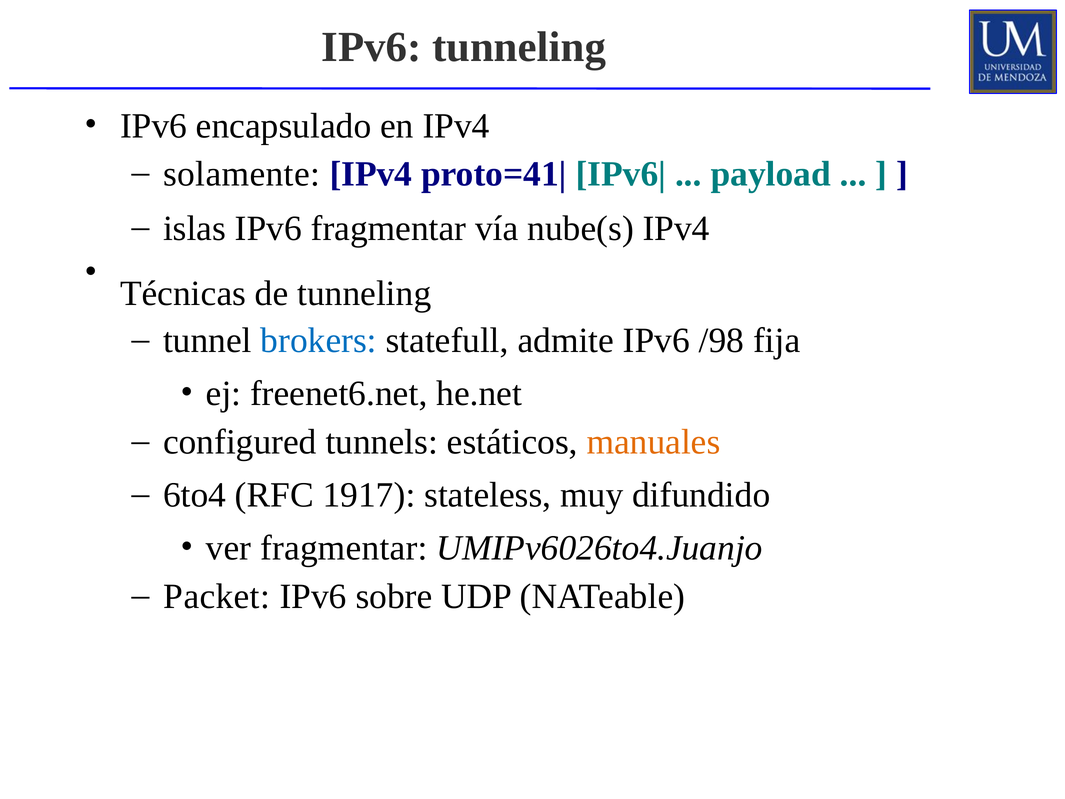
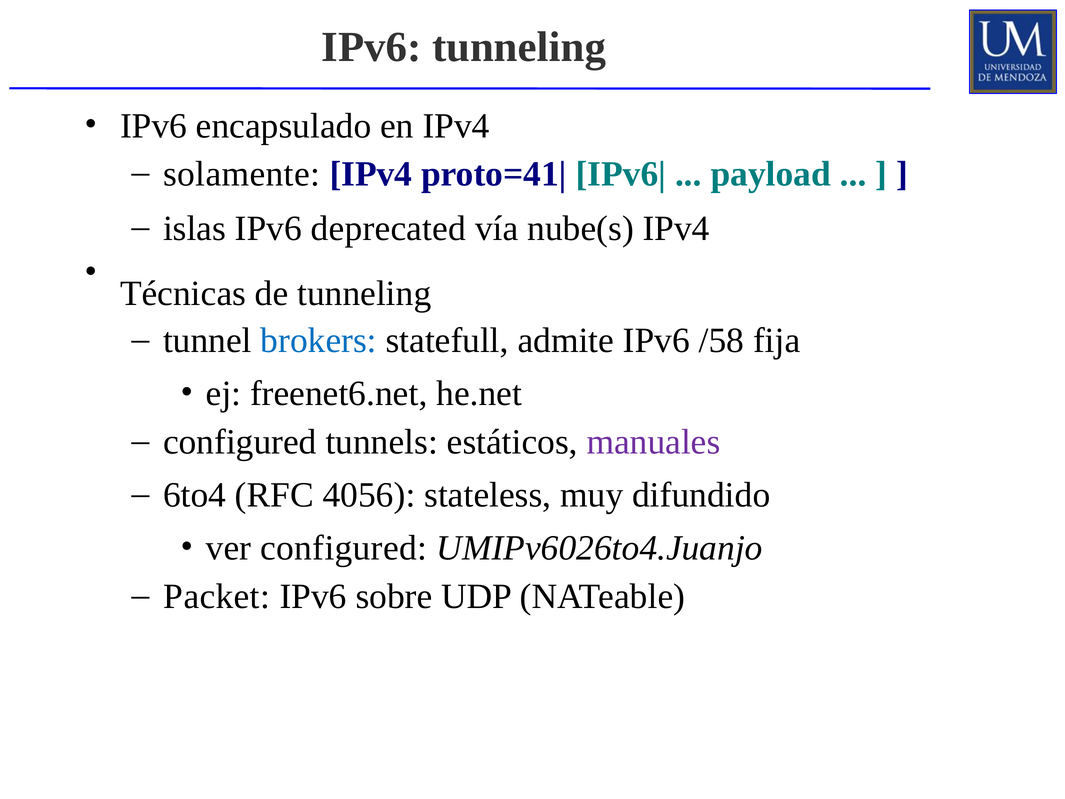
IPv6 fragmentar: fragmentar -> deprecated
/98: /98 -> /58
manuales colour: orange -> purple
1917: 1917 -> 4056
ver fragmentar: fragmentar -> configured
